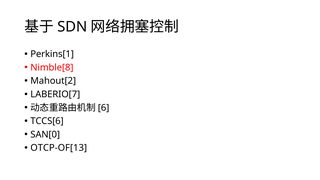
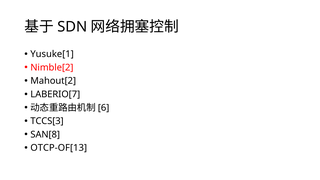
Perkins[1: Perkins[1 -> Yusuke[1
Nimble[8: Nimble[8 -> Nimble[2
TCCS[6: TCCS[6 -> TCCS[3
SAN[0: SAN[0 -> SAN[8
